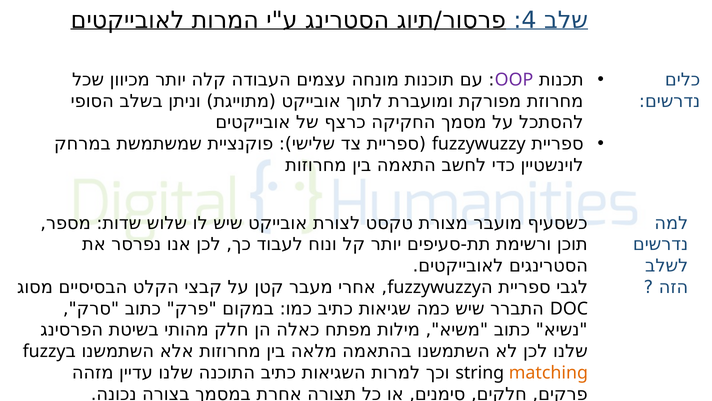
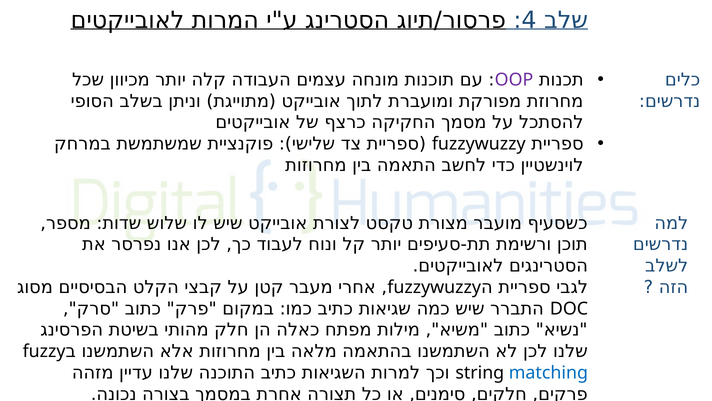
matching colour: orange -> blue
